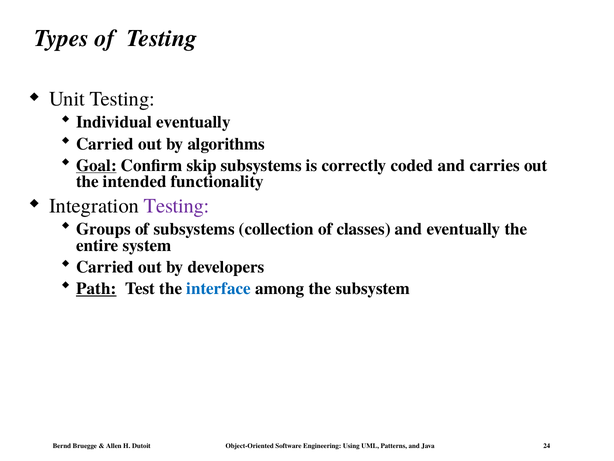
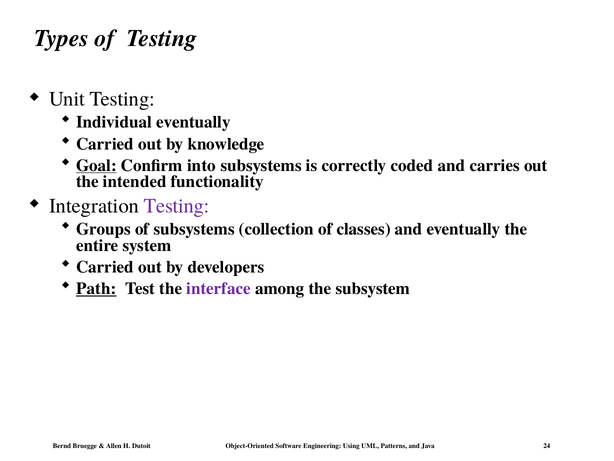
algorithms: algorithms -> knowledge
skip: skip -> into
interface colour: blue -> purple
